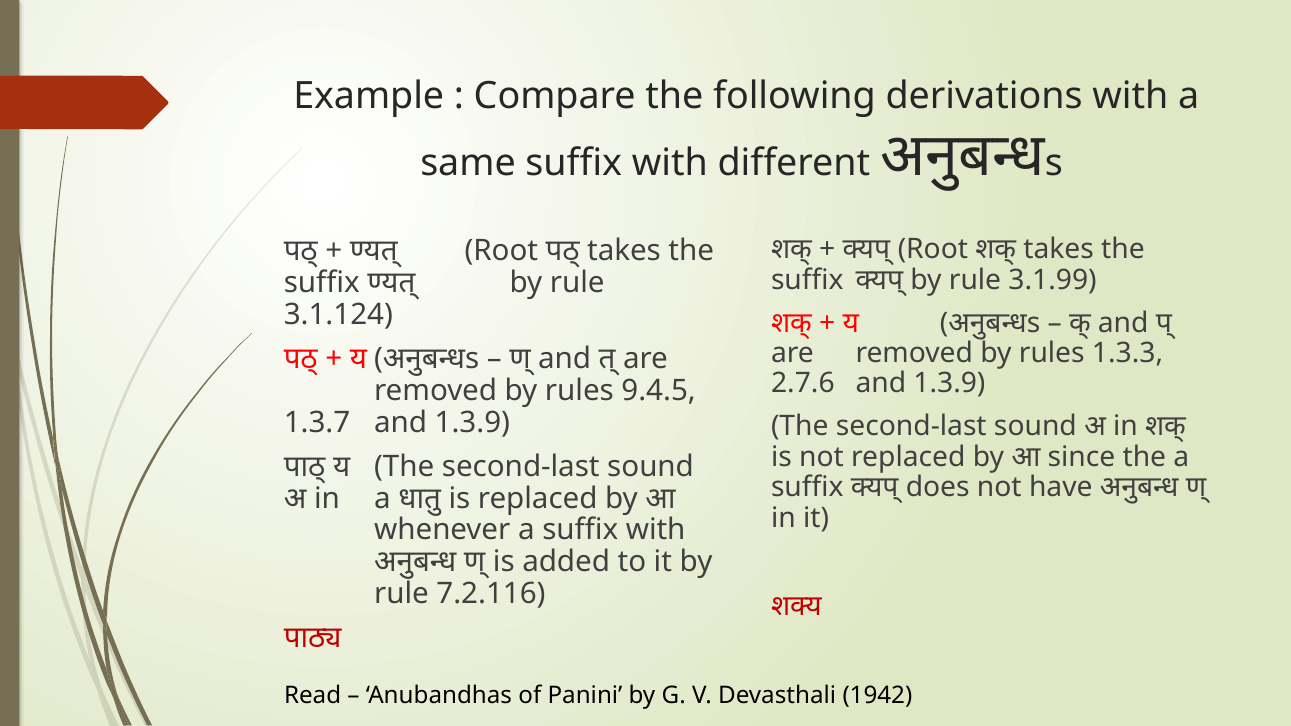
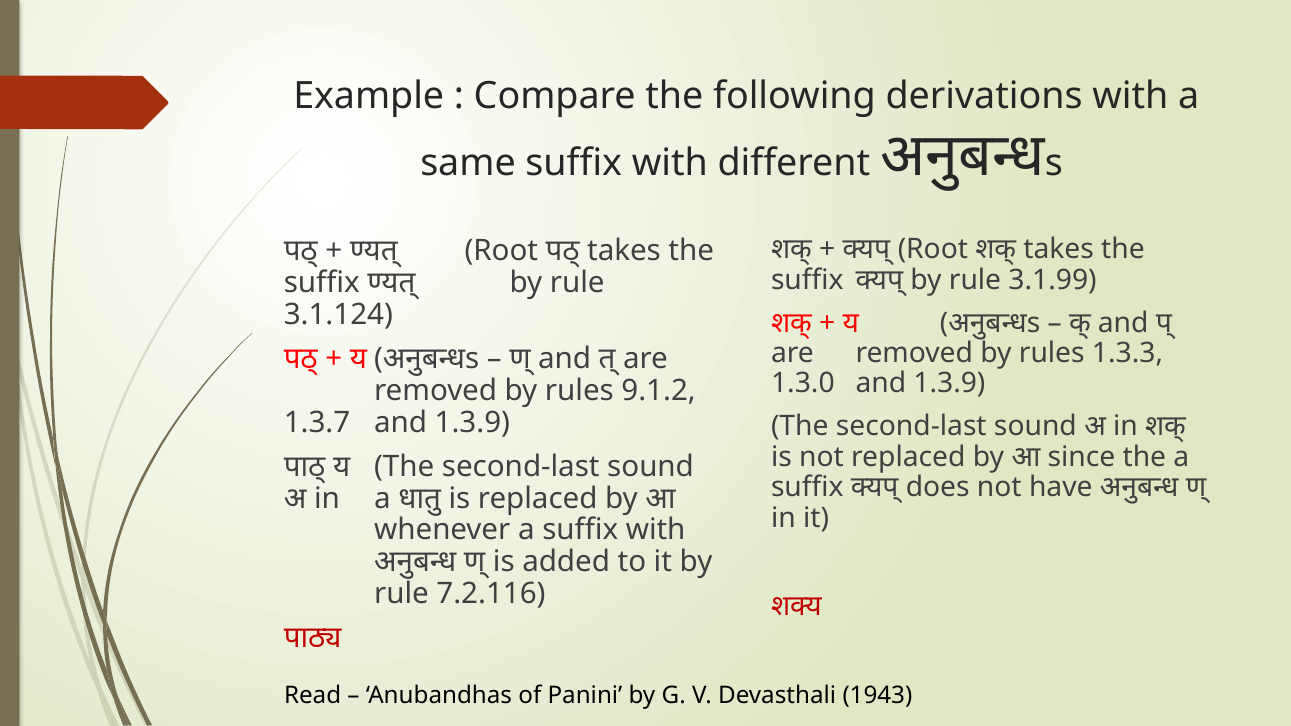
2.7.6: 2.7.6 -> 1.3.0
9.4.5: 9.4.5 -> 9.1.2
1942: 1942 -> 1943
